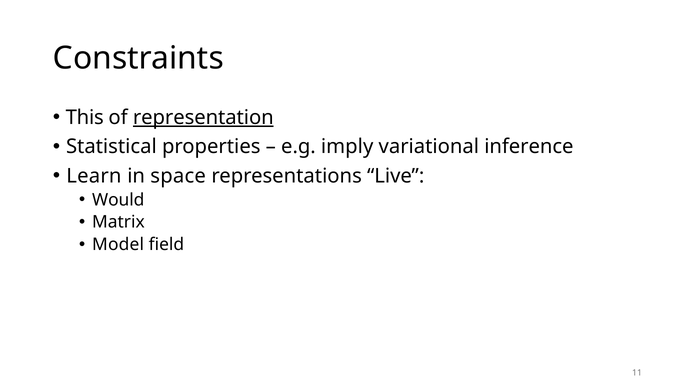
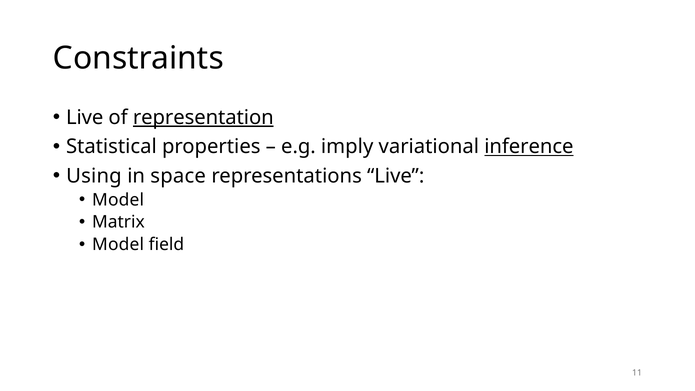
This at (85, 118): This -> Live
inference underline: none -> present
Learn: Learn -> Using
Would at (118, 200): Would -> Model
